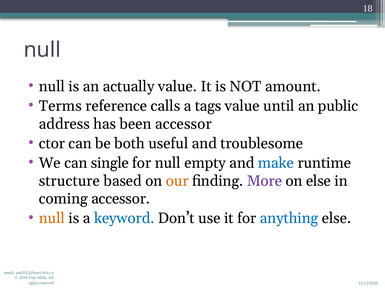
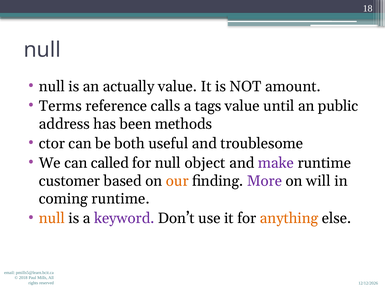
been accessor: accessor -> methods
single: single -> called
empty: empty -> object
make colour: blue -> purple
structure: structure -> customer
on else: else -> will
coming accessor: accessor -> runtime
keyword colour: blue -> purple
anything colour: blue -> orange
